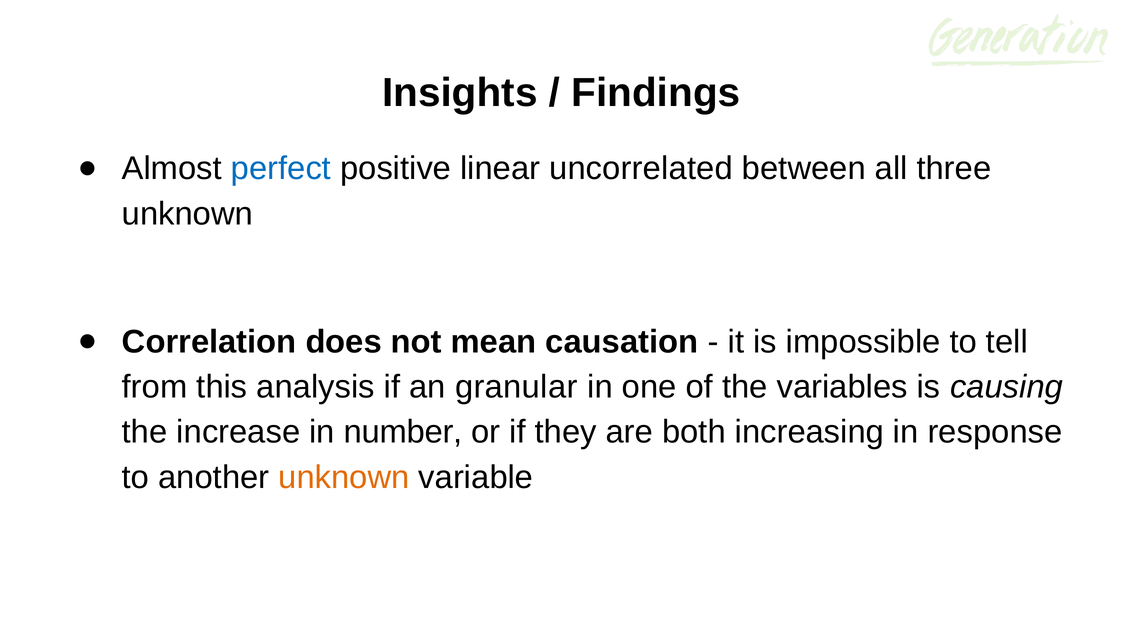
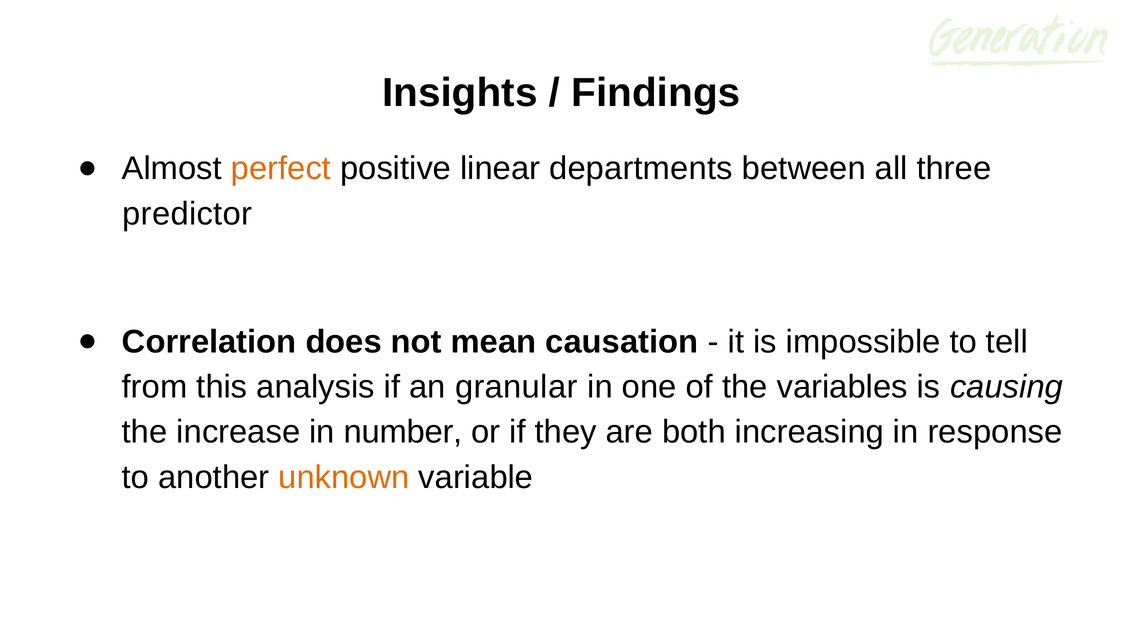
perfect colour: blue -> orange
uncorrelated: uncorrelated -> departments
unknown at (187, 214): unknown -> predictor
